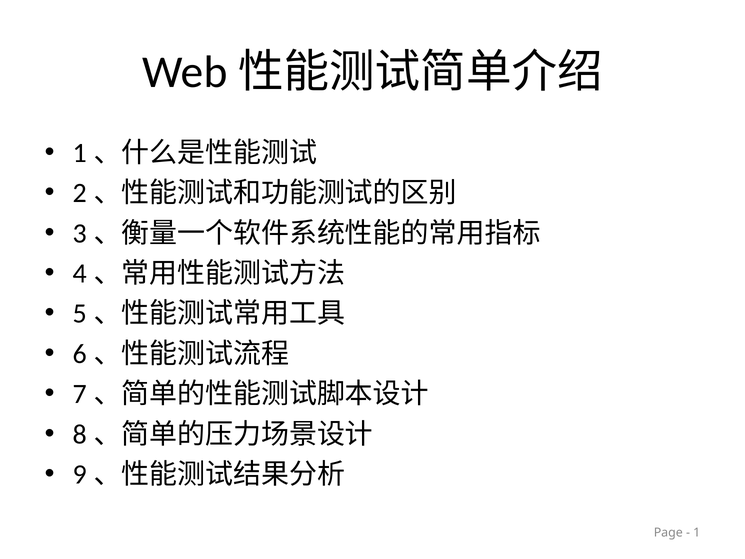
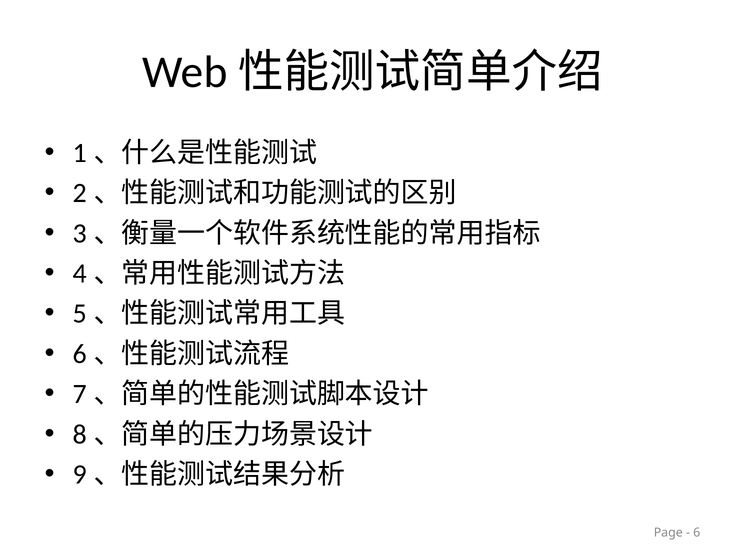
1: 1 -> 6
